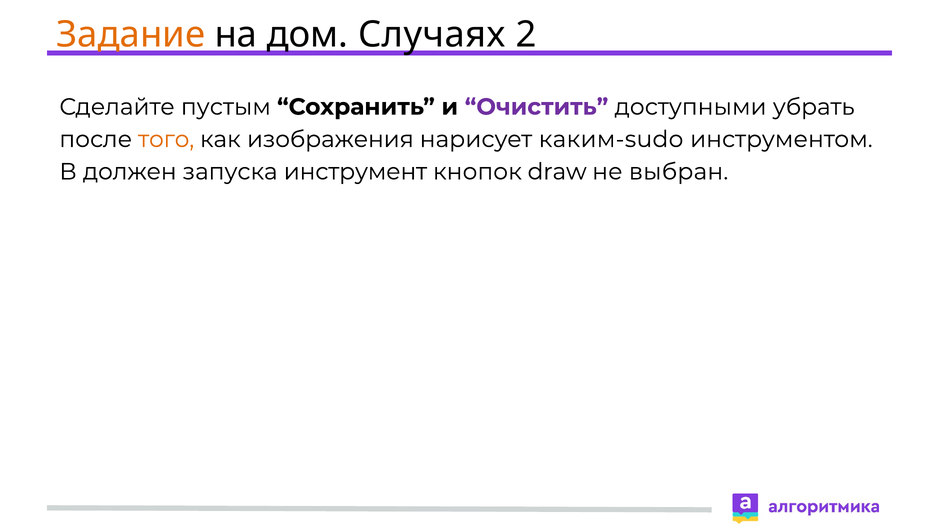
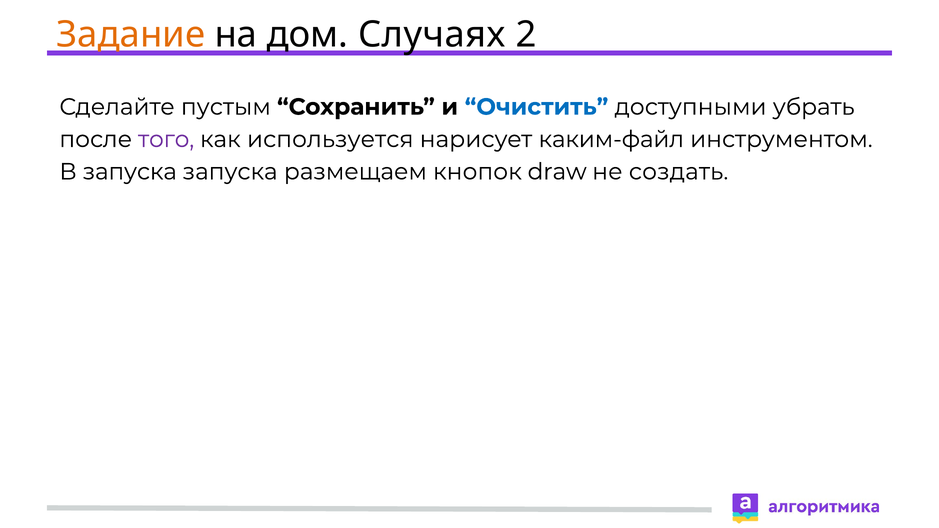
Очистить colour: purple -> blue
того colour: orange -> purple
изображения: изображения -> используется
каким-sudo: каким-sudo -> каким-файл
В должен: должен -> запуска
инструмент: инструмент -> размещаем
выбран: выбран -> создать
